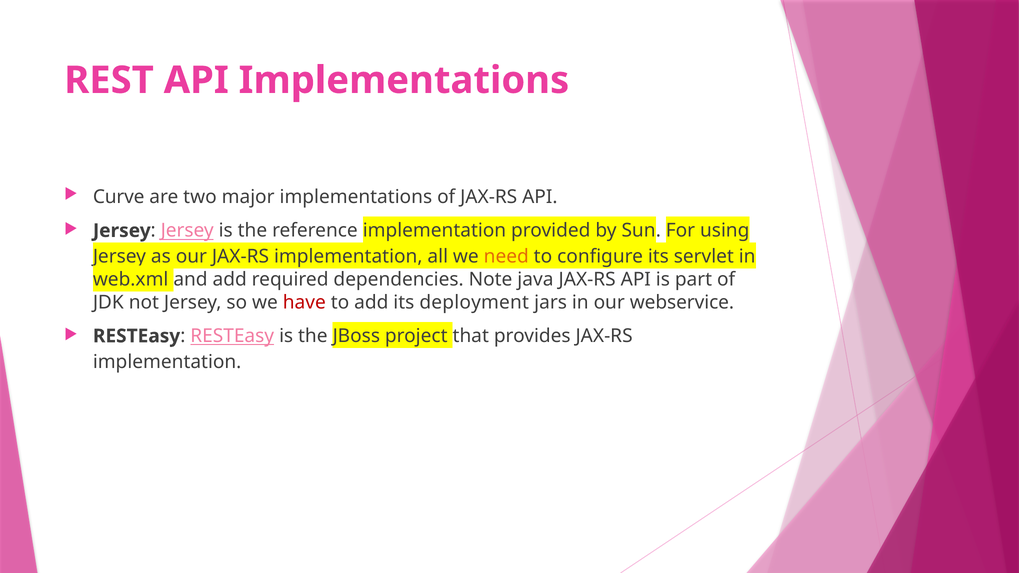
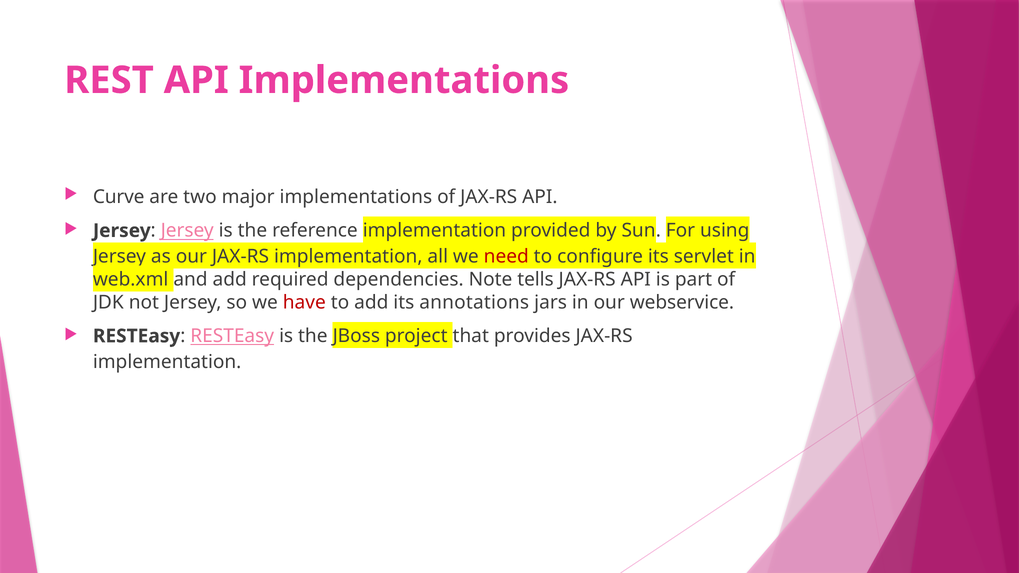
need colour: orange -> red
java: java -> tells
deployment: deployment -> annotations
